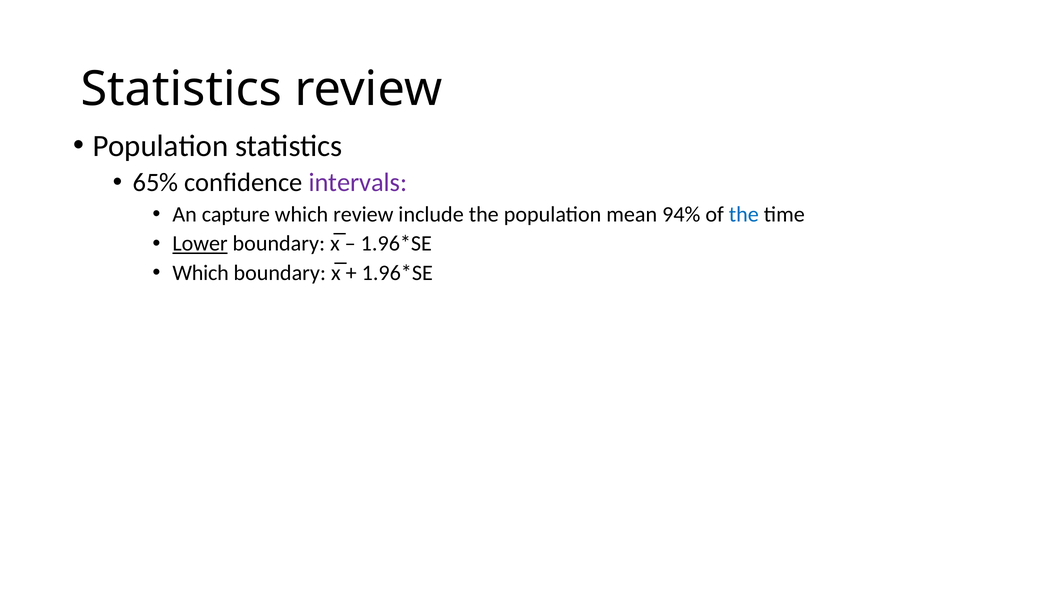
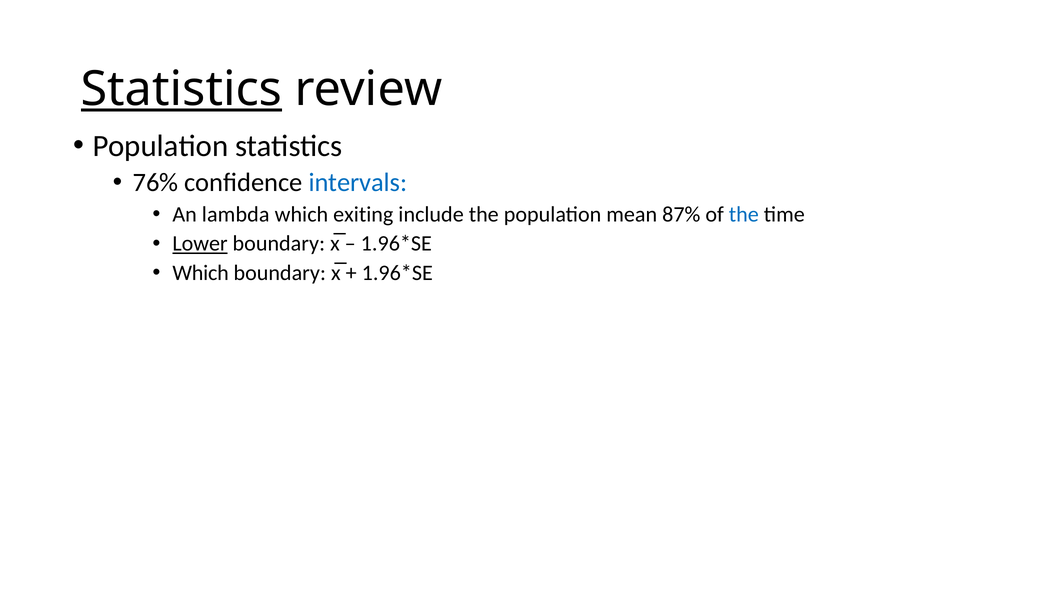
Statistics at (181, 89) underline: none -> present
65%: 65% -> 76%
intervals colour: purple -> blue
capture: capture -> lambda
which review: review -> exiting
94%: 94% -> 87%
